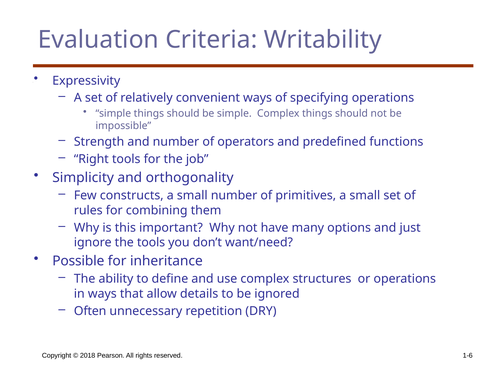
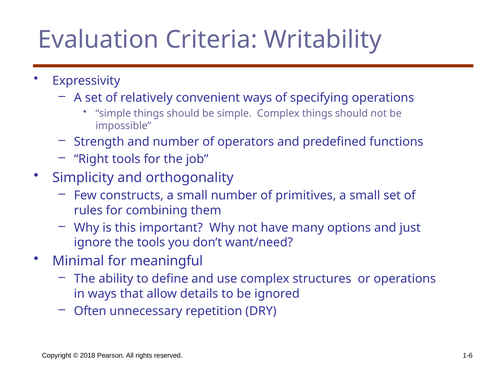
Possible: Possible -> Minimal
inheritance: inheritance -> meaningful
